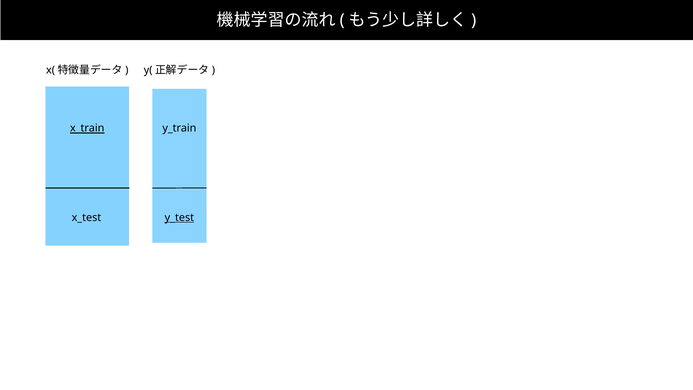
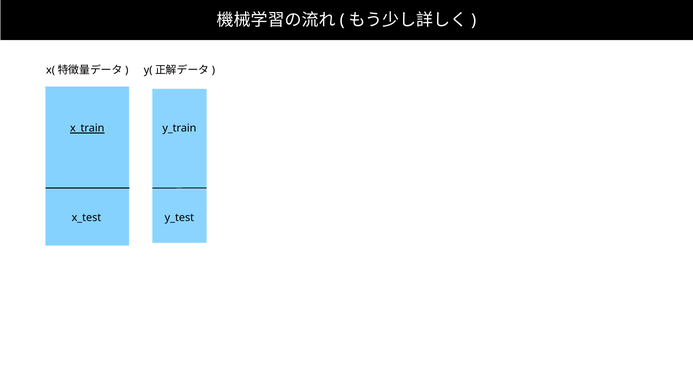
y_test underline: present -> none
